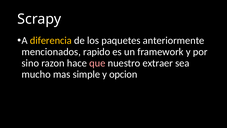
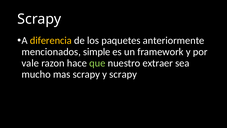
rapido: rapido -> simple
sino: sino -> vale
que colour: pink -> light green
mas simple: simple -> scrapy
y opcion: opcion -> scrapy
